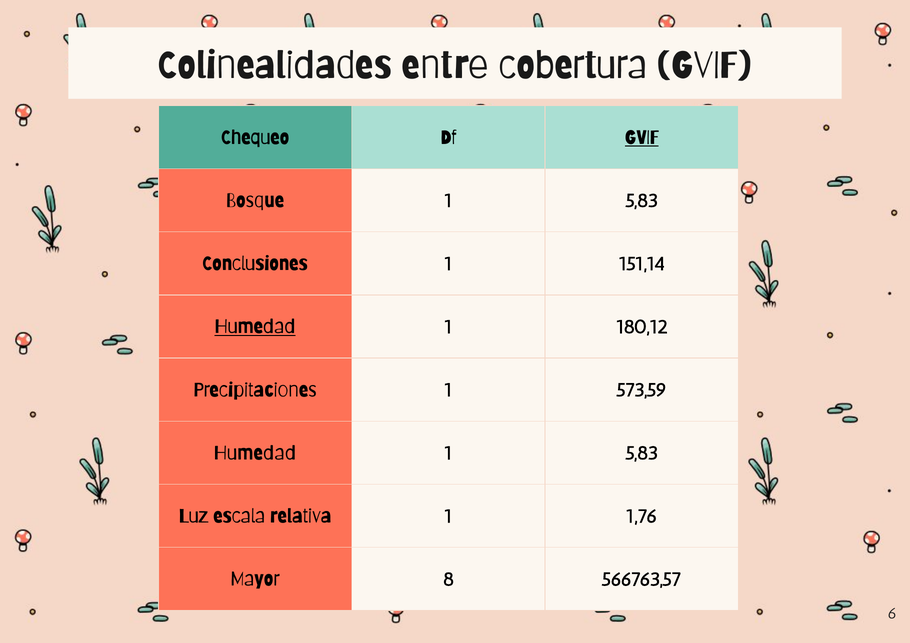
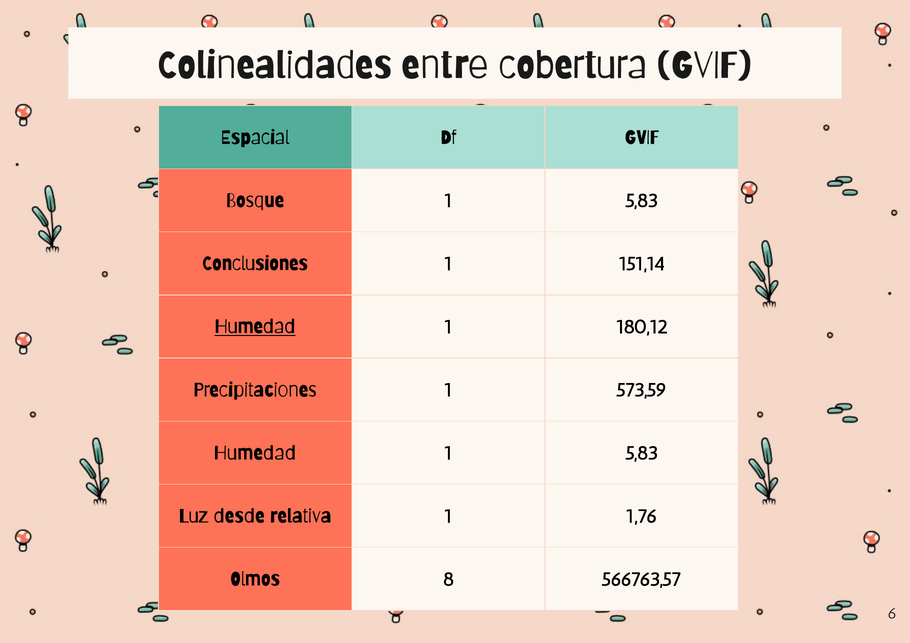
Chequeo: Chequeo -> Espacial
GVIF at (642, 138) underline: present -> none
escala: escala -> desde
Mayor: Mayor -> Olmos
